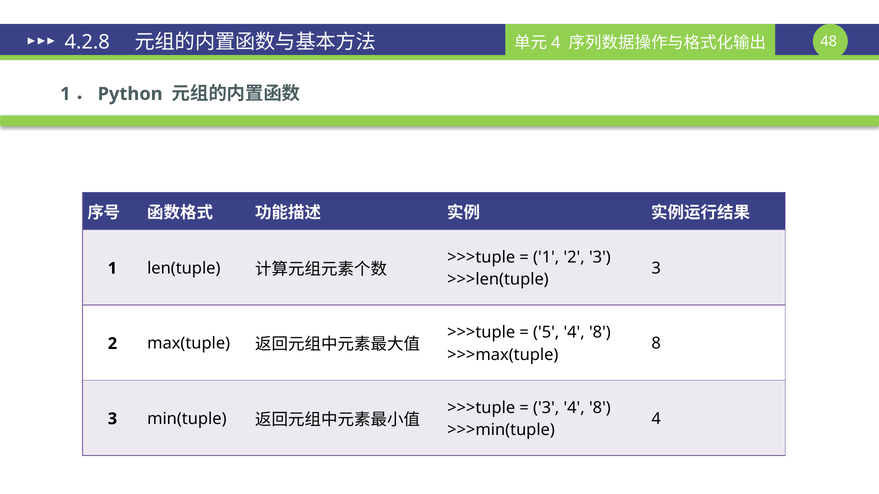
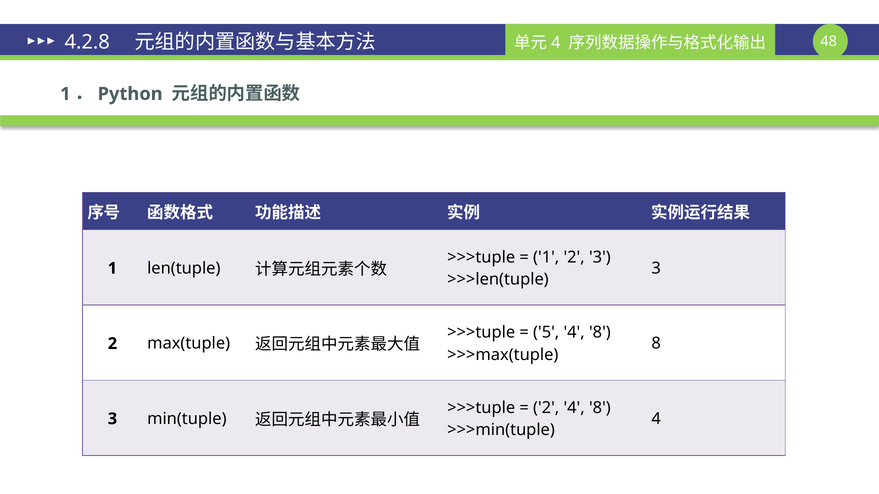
3 at (546, 408): 3 -> 2
